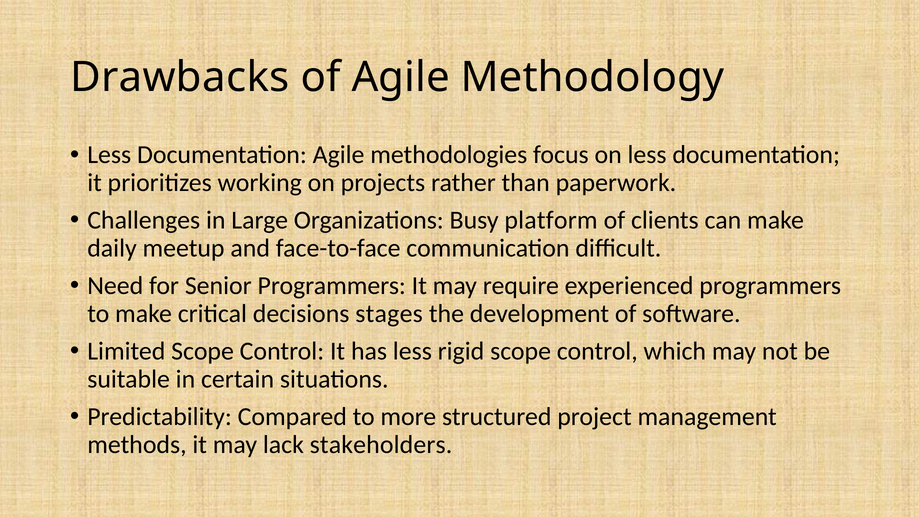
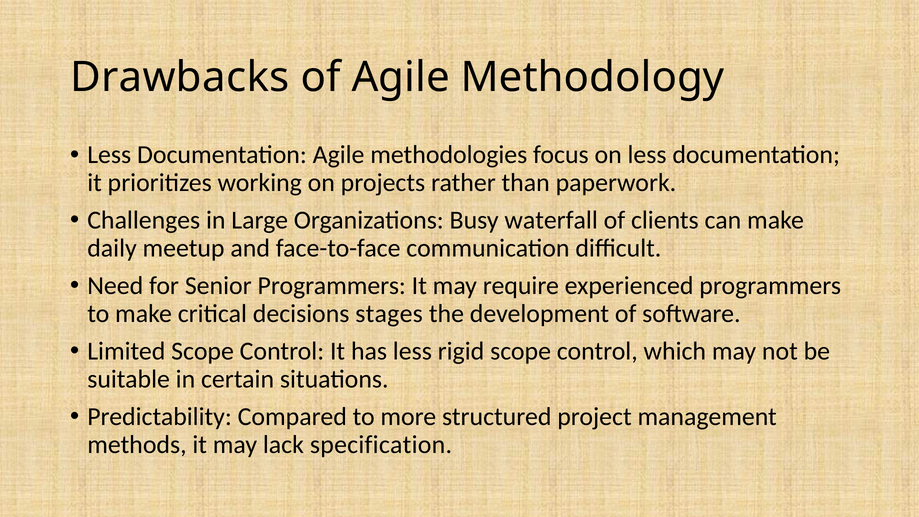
platform: platform -> waterfall
stakeholders: stakeholders -> specification
